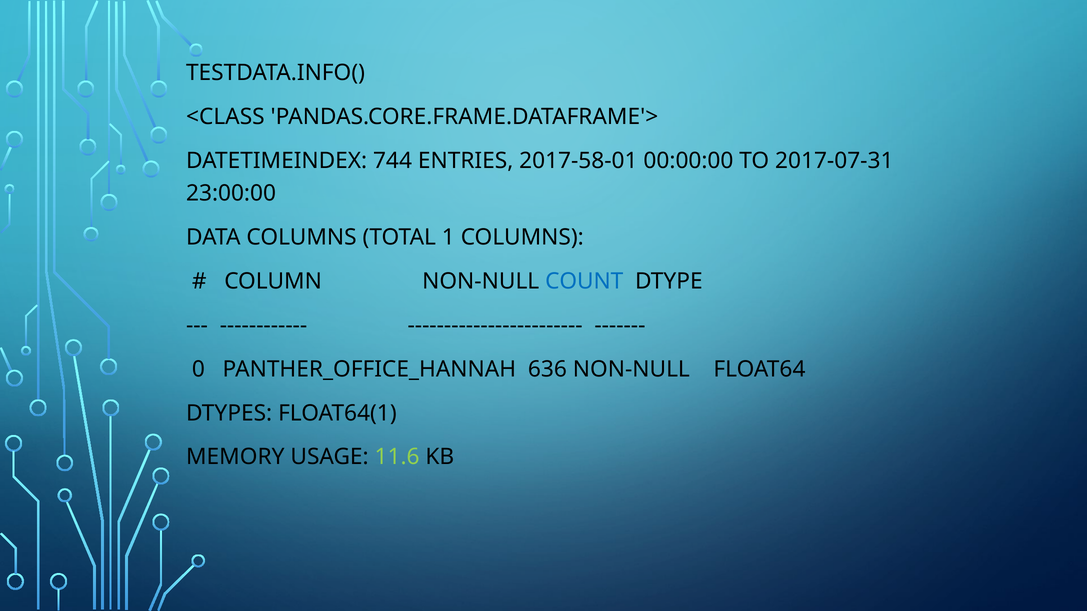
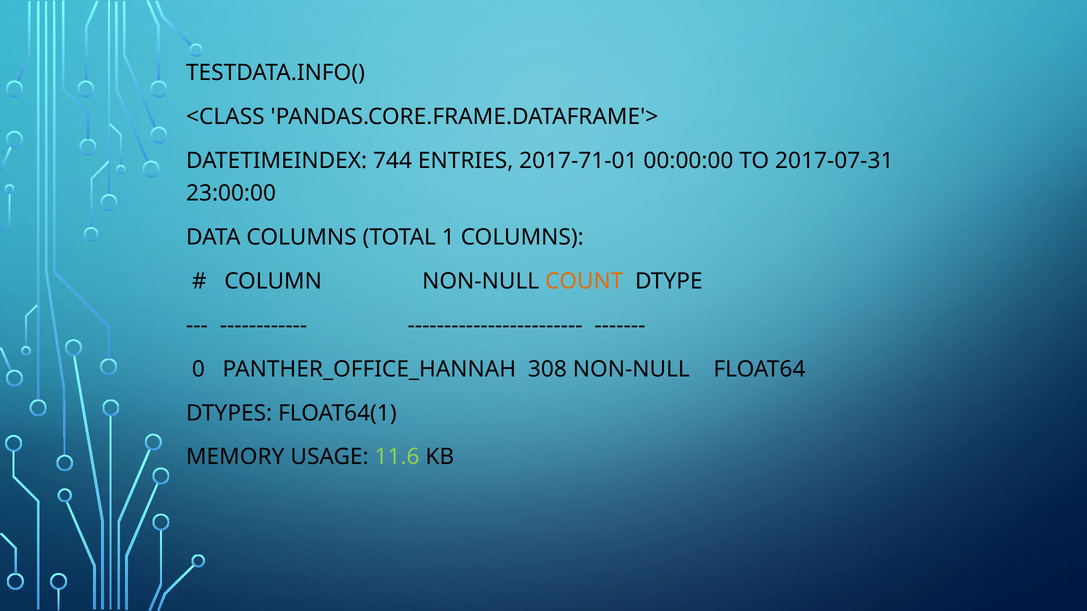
2017-58-01: 2017-58-01 -> 2017-71-01
COUNT colour: blue -> orange
636: 636 -> 308
